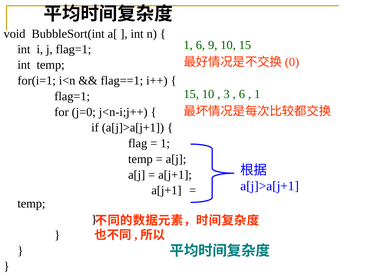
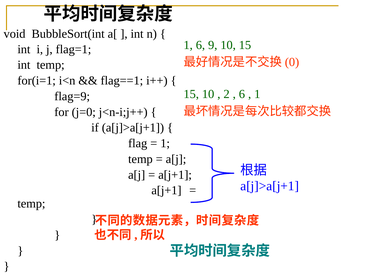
3: 3 -> 2
flag=1 at (72, 97): flag=1 -> flag=9
